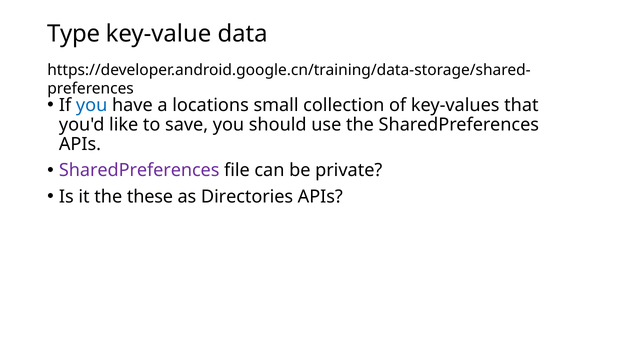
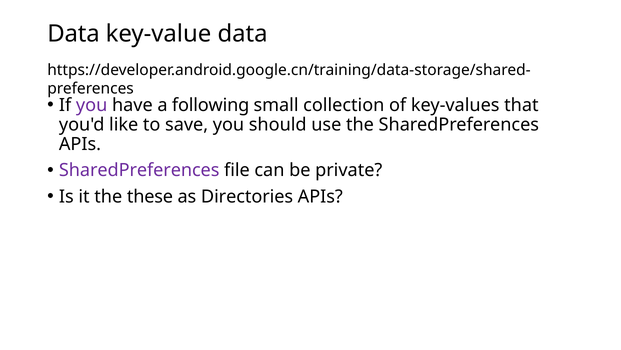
Type at (74, 34): Type -> Data
you at (92, 105) colour: blue -> purple
locations: locations -> following
